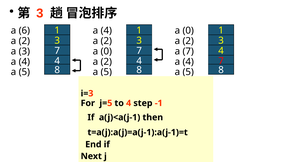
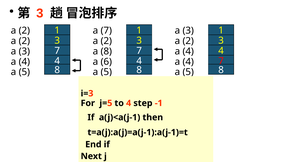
6 at (24, 31): 6 -> 2
4 at (106, 31): 4 -> 7
0 at (188, 31): 0 -> 3
0 at (106, 52): 0 -> 8
7 at (188, 52): 7 -> 4
2 at (106, 62): 2 -> 6
